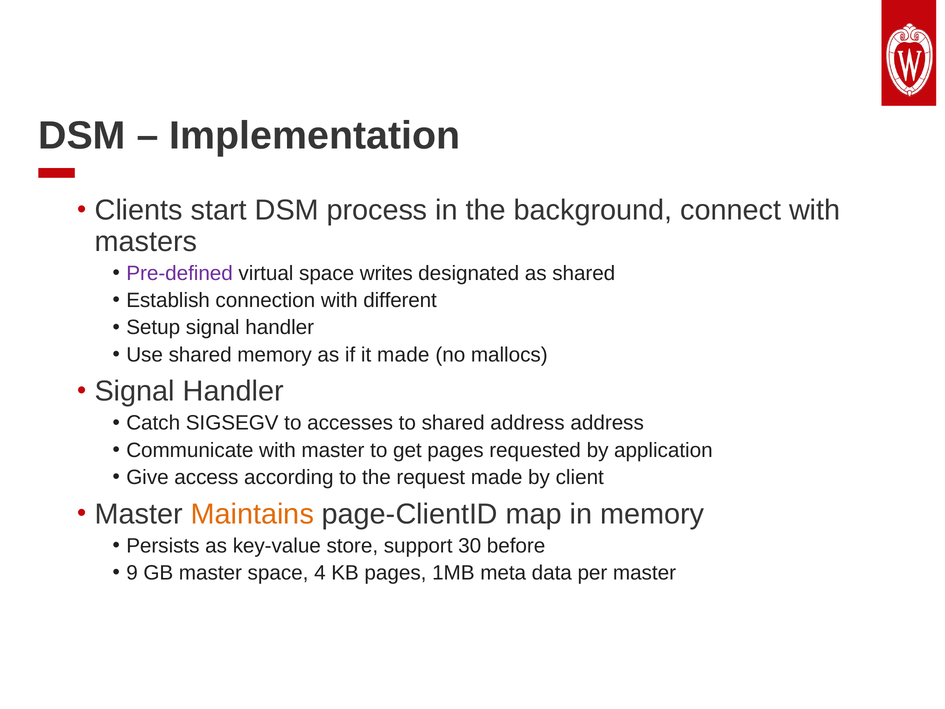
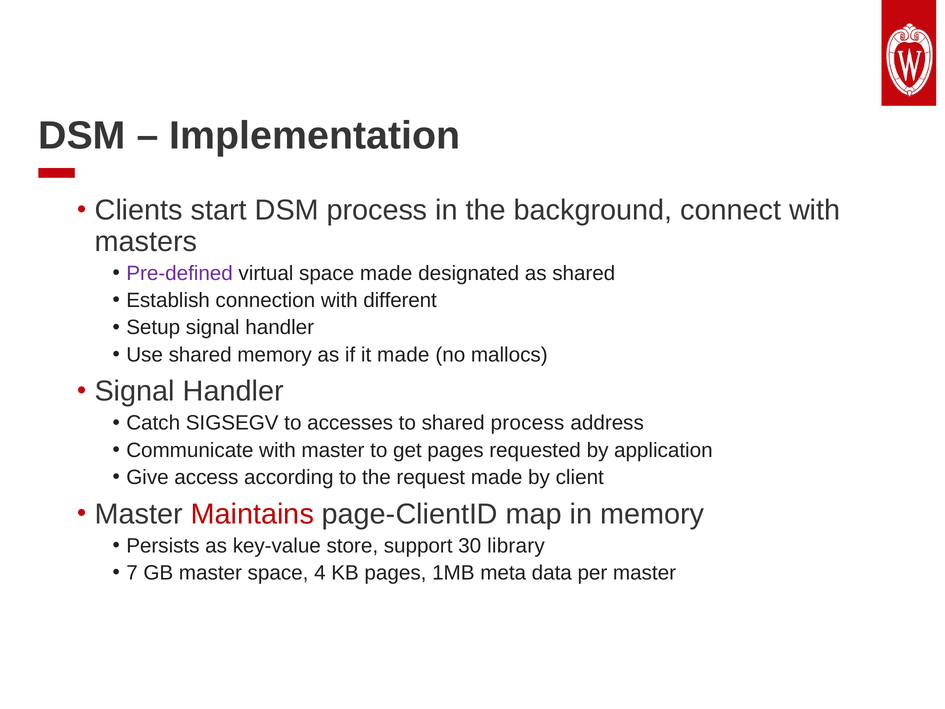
space writes: writes -> made
shared address: address -> process
Maintains colour: orange -> red
before: before -> library
9: 9 -> 7
